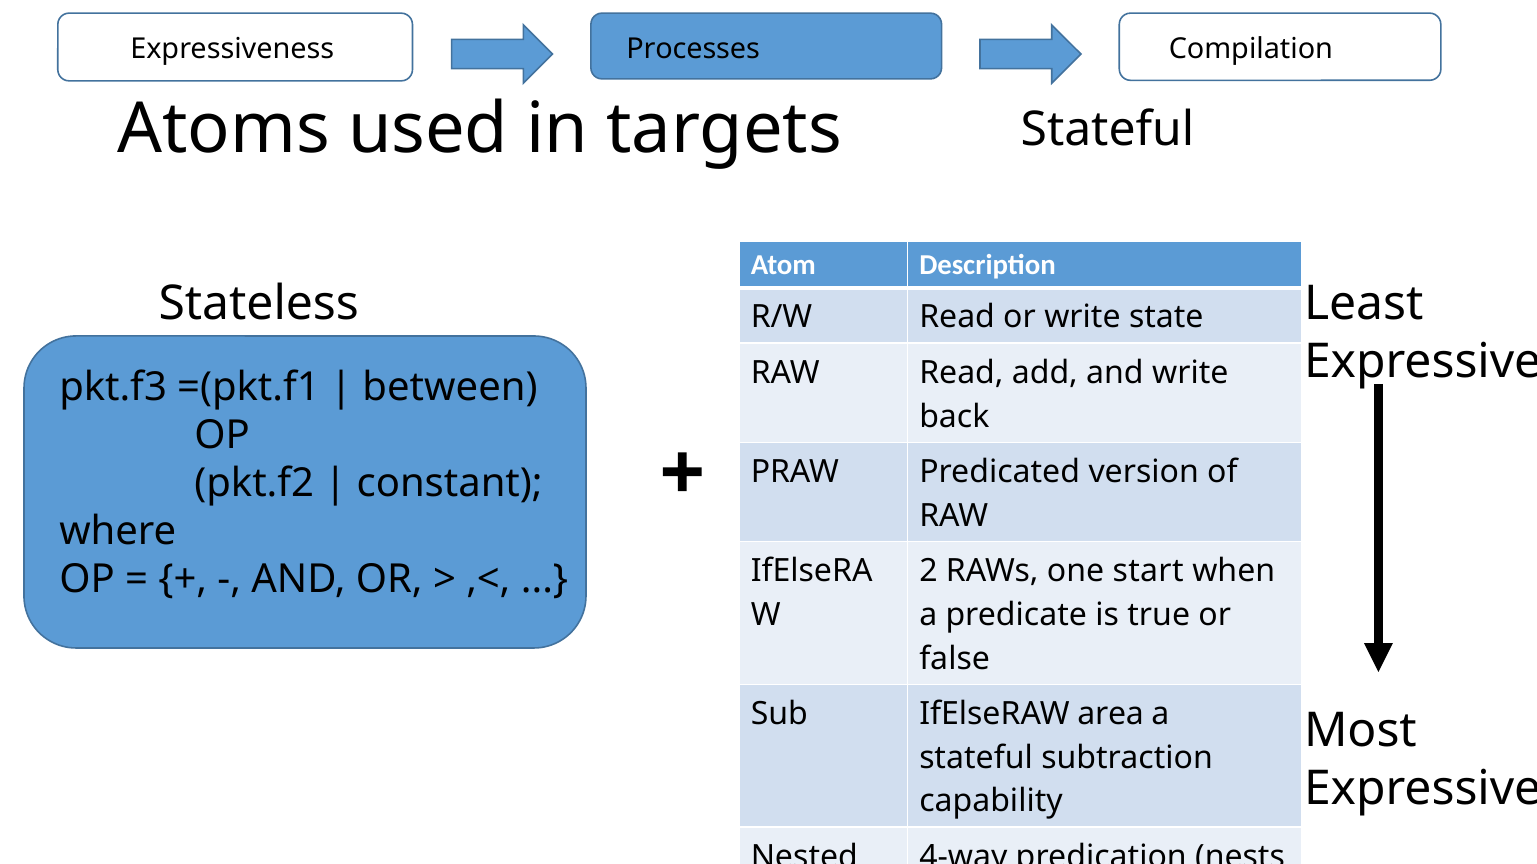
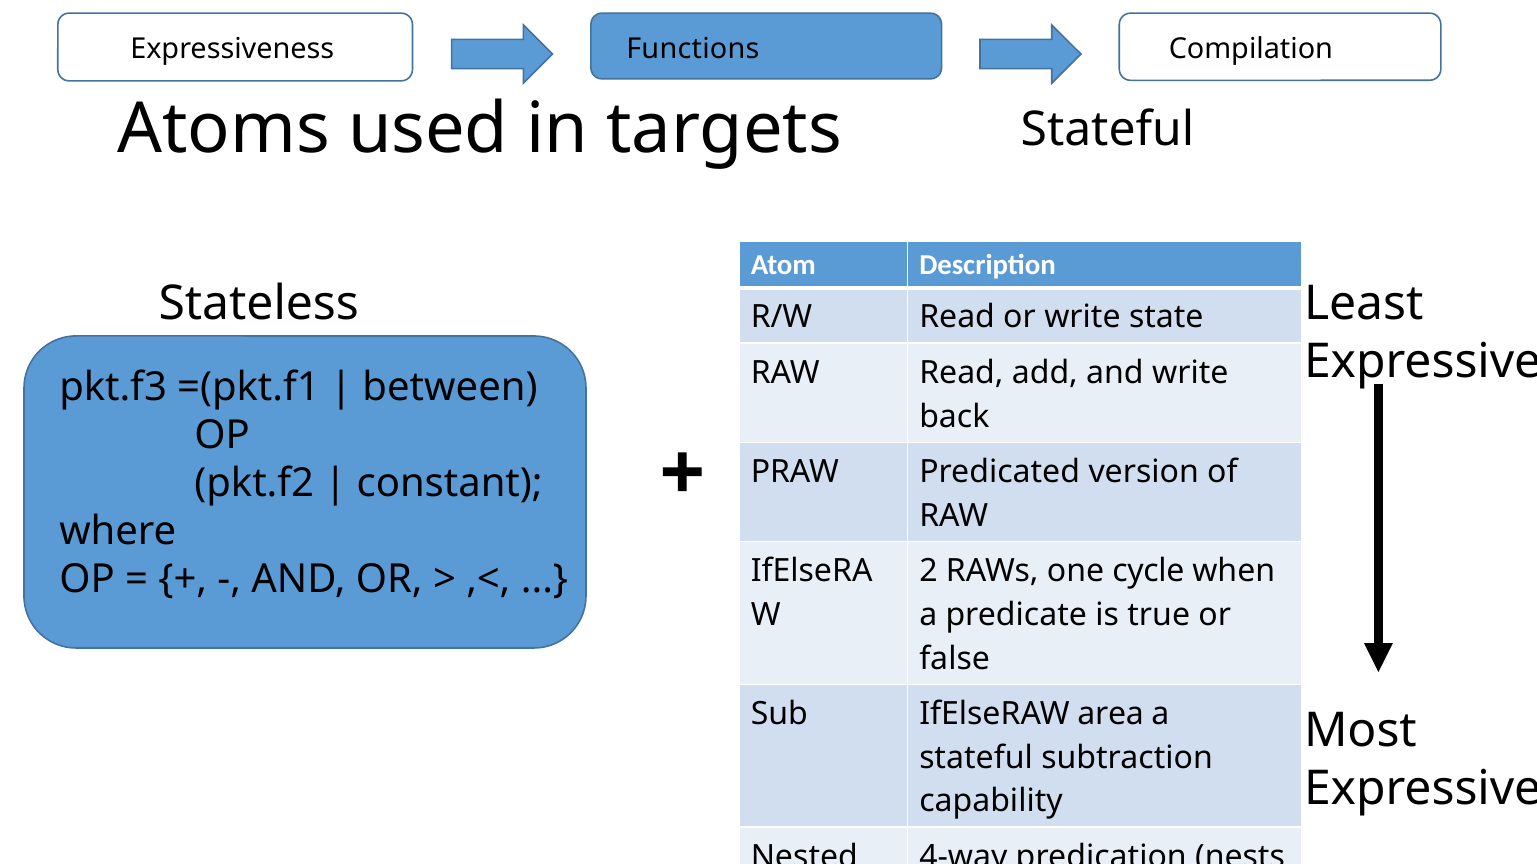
Processes: Processes -> Functions
start: start -> cycle
